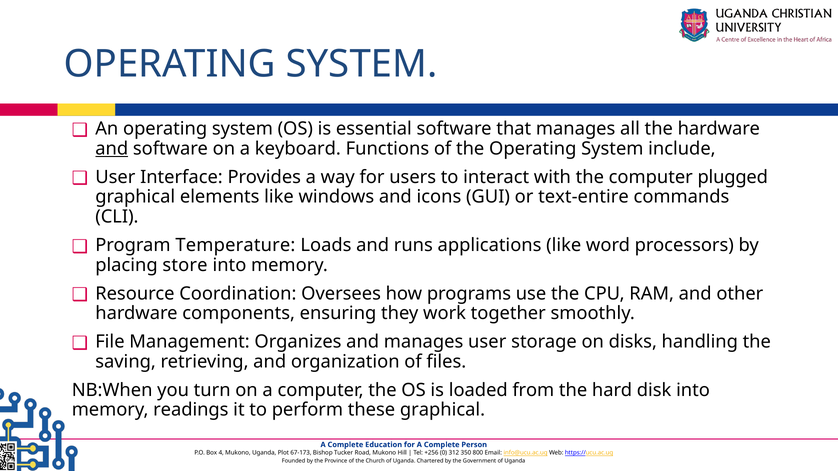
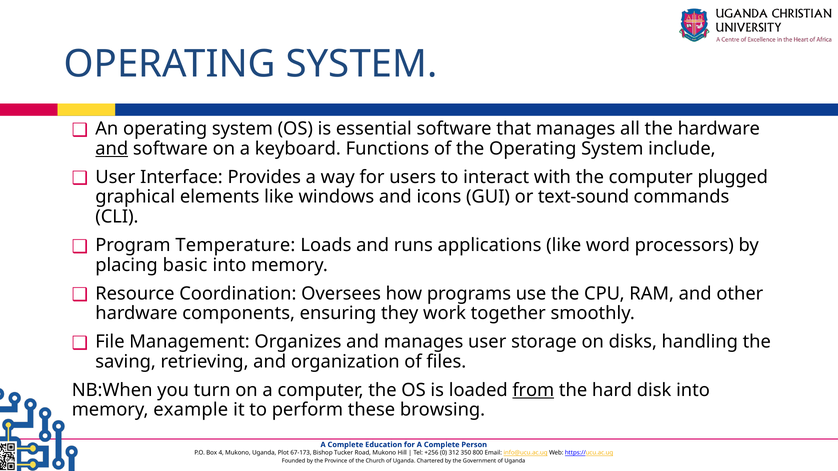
text-entire: text-entire -> text-sound
store: store -> basic
from underline: none -> present
readings: readings -> example
these graphical: graphical -> browsing
